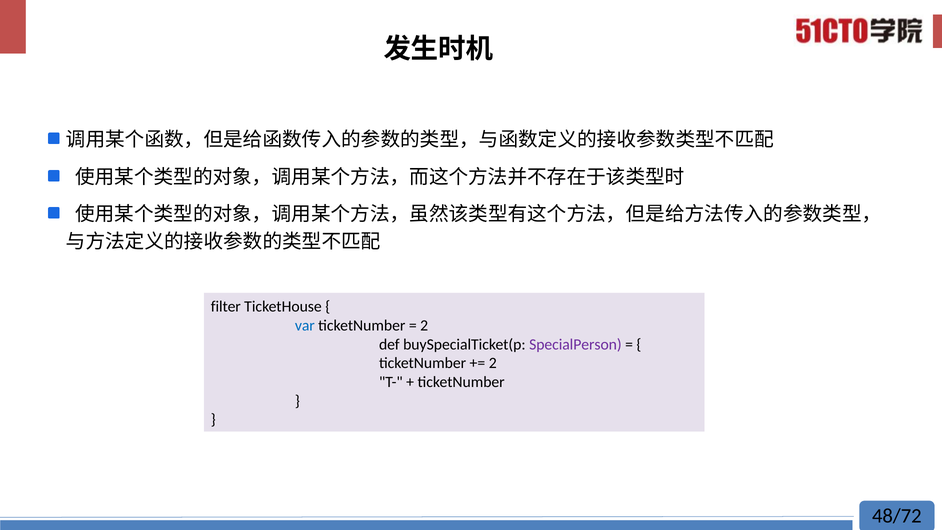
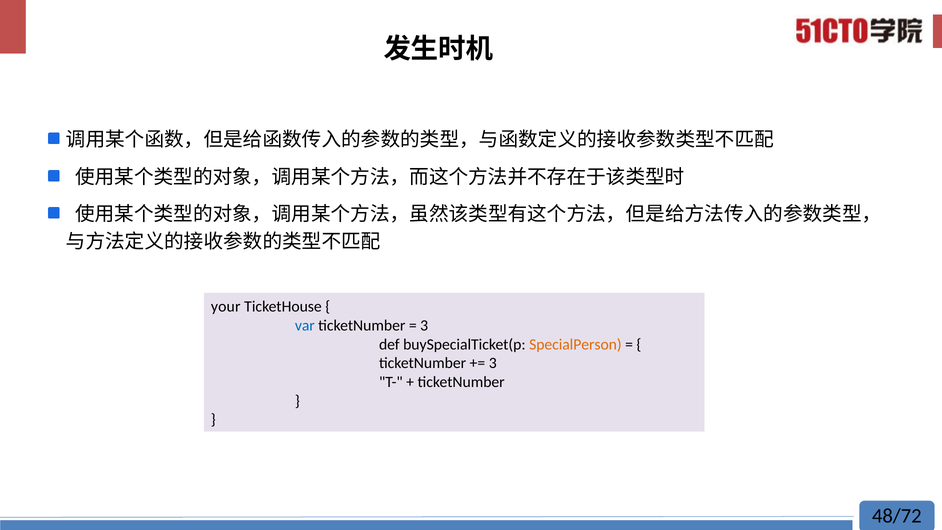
filter: filter -> your
2 at (424, 326): 2 -> 3
SpecialPerson colour: purple -> orange
2 at (493, 363): 2 -> 3
